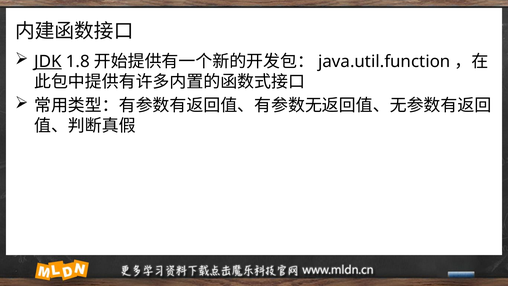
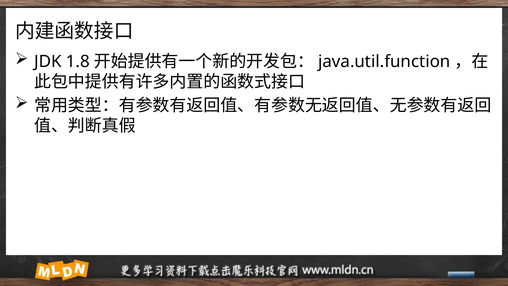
JDK underline: present -> none
